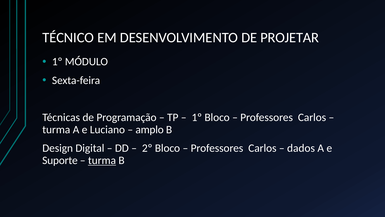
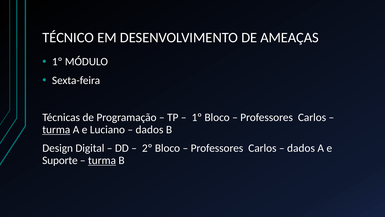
PROJETAR: PROJETAR -> AMEAÇAS
turma at (56, 129) underline: none -> present
amplo at (150, 129): amplo -> dados
